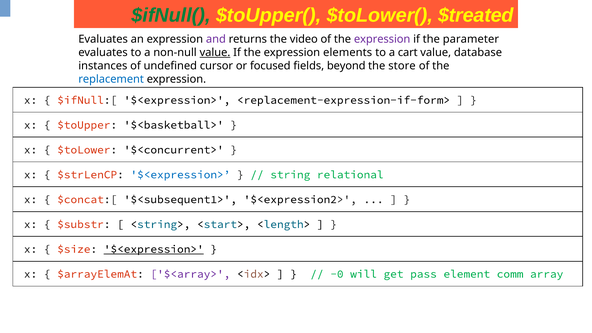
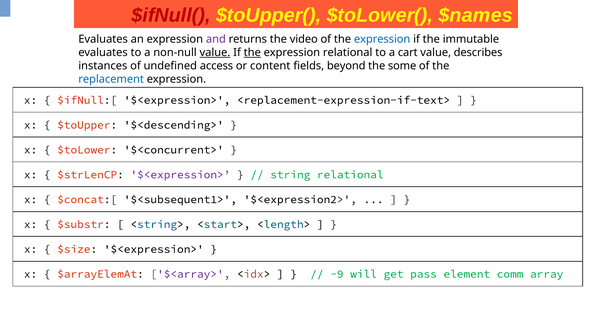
$ifNull( colour: green -> red
$treated: $treated -> $names
expression at (382, 39) colour: purple -> blue
parameter: parameter -> immutable
the at (252, 53) underline: none -> present
expression elements: elements -> relational
database: database -> describes
cursor: cursor -> access
focused: focused -> content
store: store -> some
<replacement-expression-if-form>: <replacement-expression-if-form> -> <replacement-expression-if-text>
$<basketball>: $<basketball> -> $<descending>
$<expression> at (180, 175) colour: blue -> purple
$<expression> at (154, 249) underline: present -> none
-0: -0 -> -9
